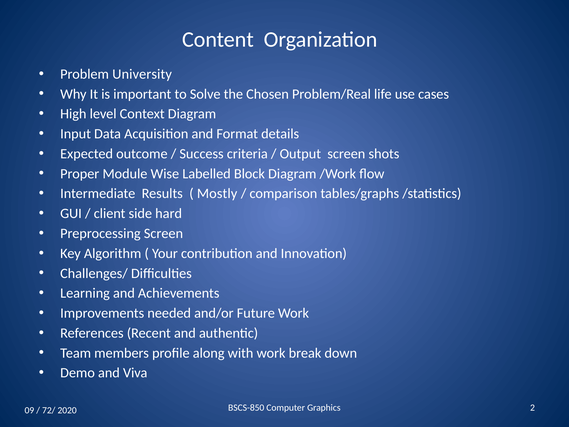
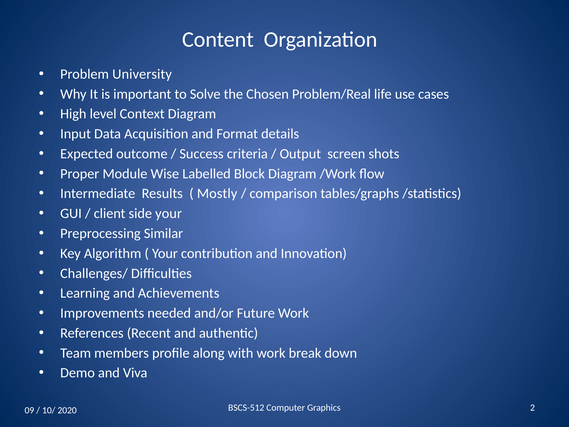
side hard: hard -> your
Preprocessing Screen: Screen -> Similar
BSCS-850: BSCS-850 -> BSCS-512
72/: 72/ -> 10/
